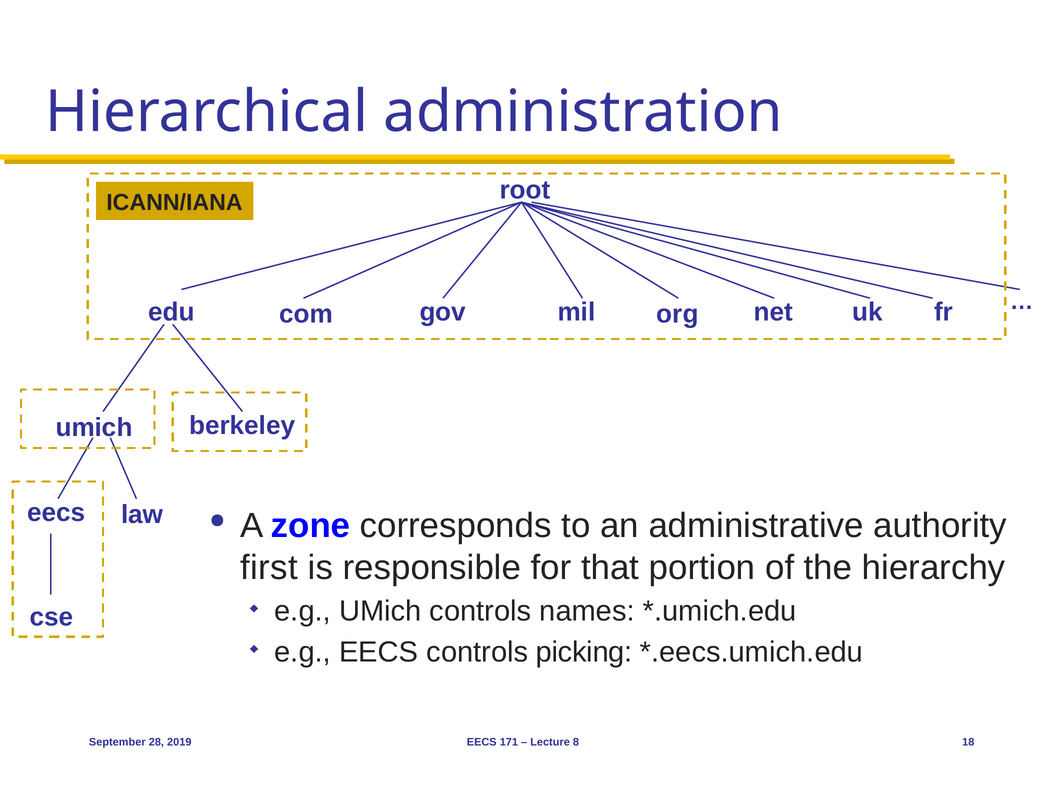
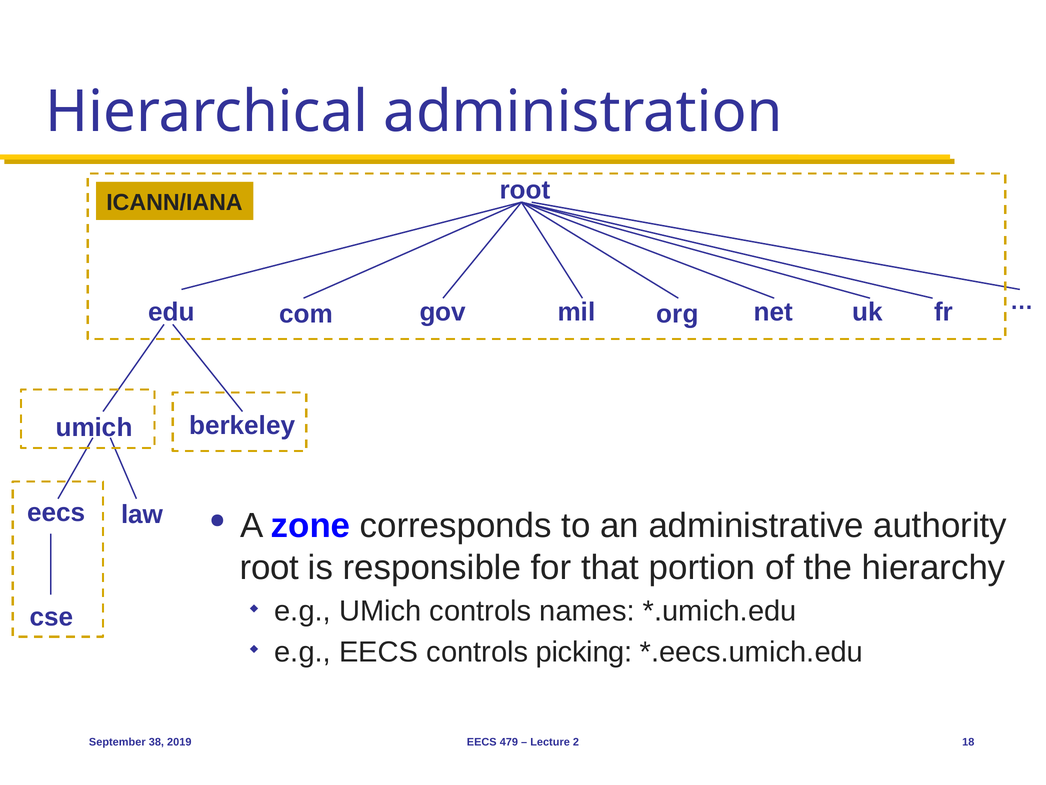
first at (269, 567): first -> root
28: 28 -> 38
171: 171 -> 479
8: 8 -> 2
